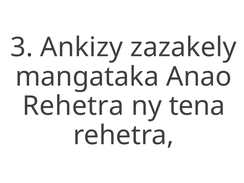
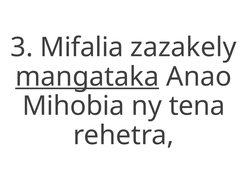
Ankizy: Ankizy -> Mifalia
mangataka underline: none -> present
Rehetra at (73, 106): Rehetra -> Mihobia
